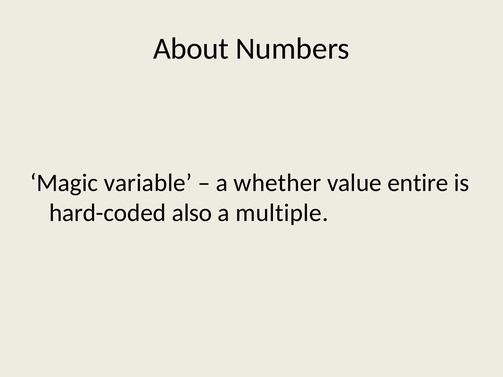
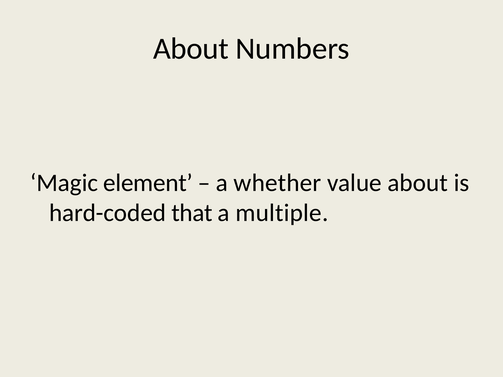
variable: variable -> element
value entire: entire -> about
also: also -> that
